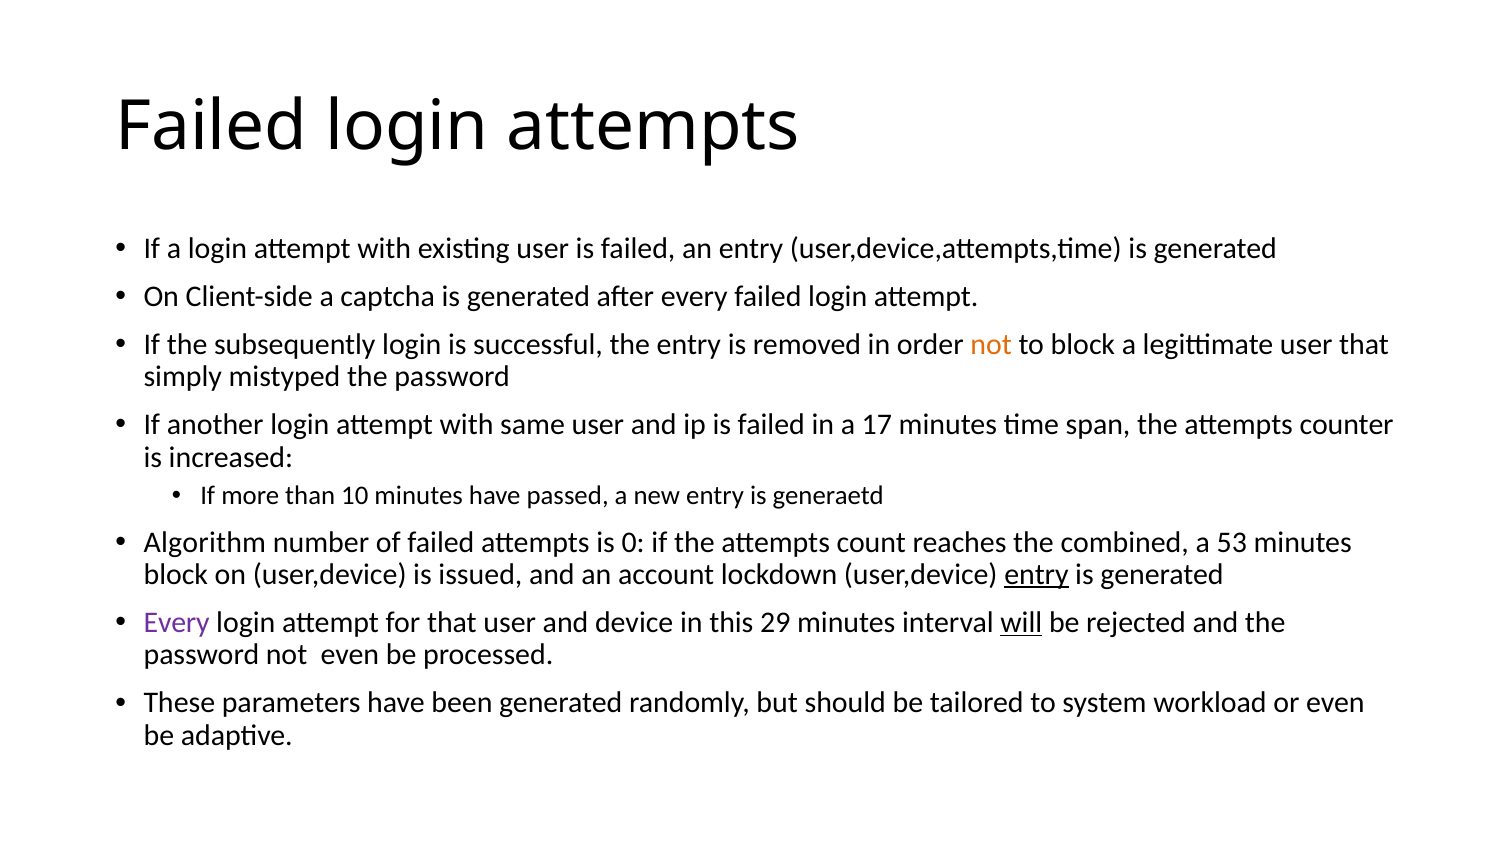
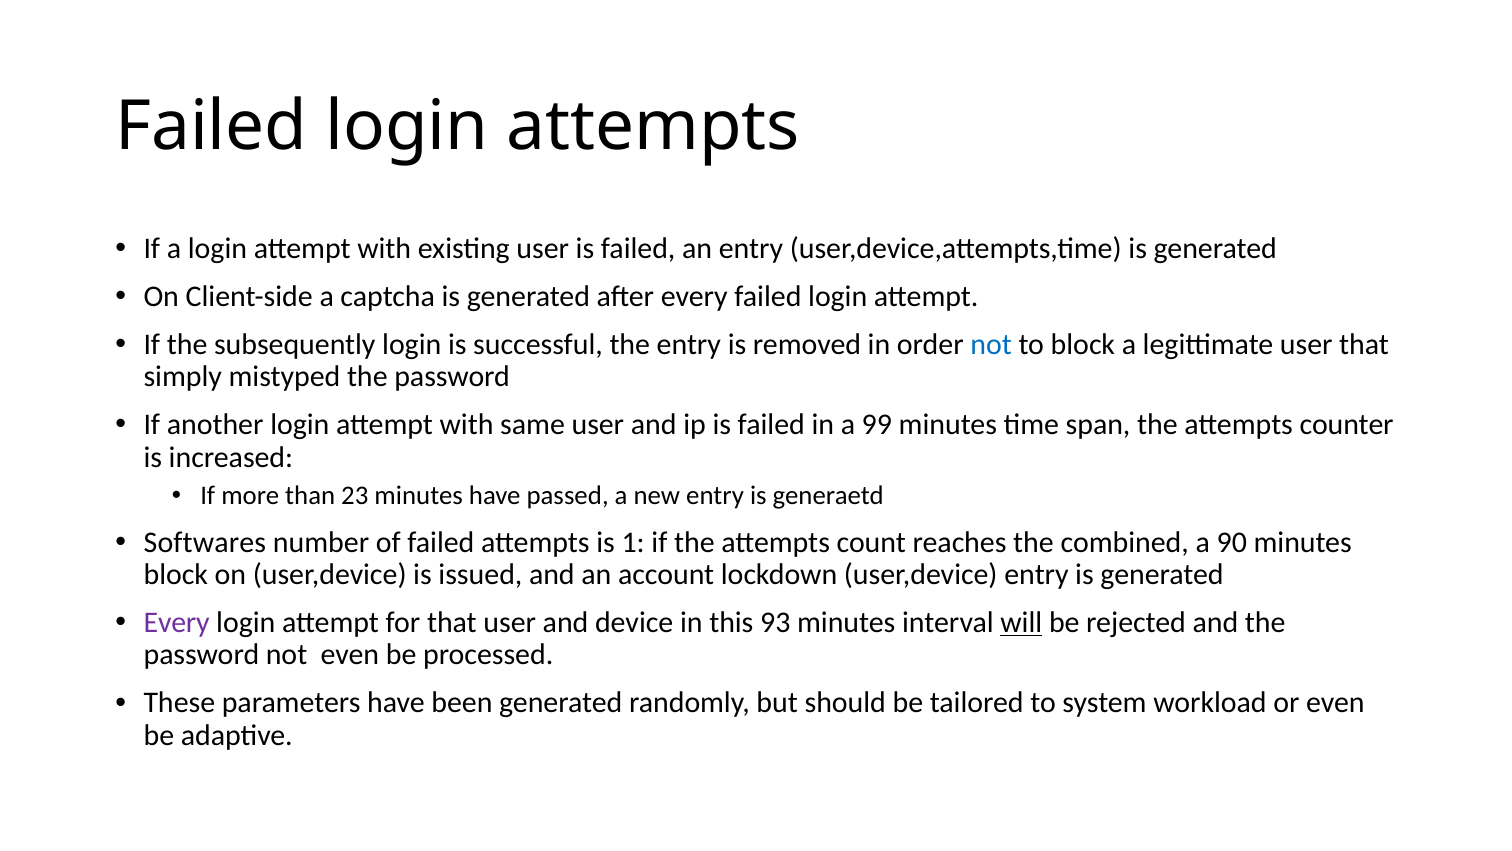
not at (991, 344) colour: orange -> blue
17: 17 -> 99
10: 10 -> 23
Algorithm: Algorithm -> Softwares
0: 0 -> 1
53: 53 -> 90
entry at (1036, 574) underline: present -> none
29: 29 -> 93
